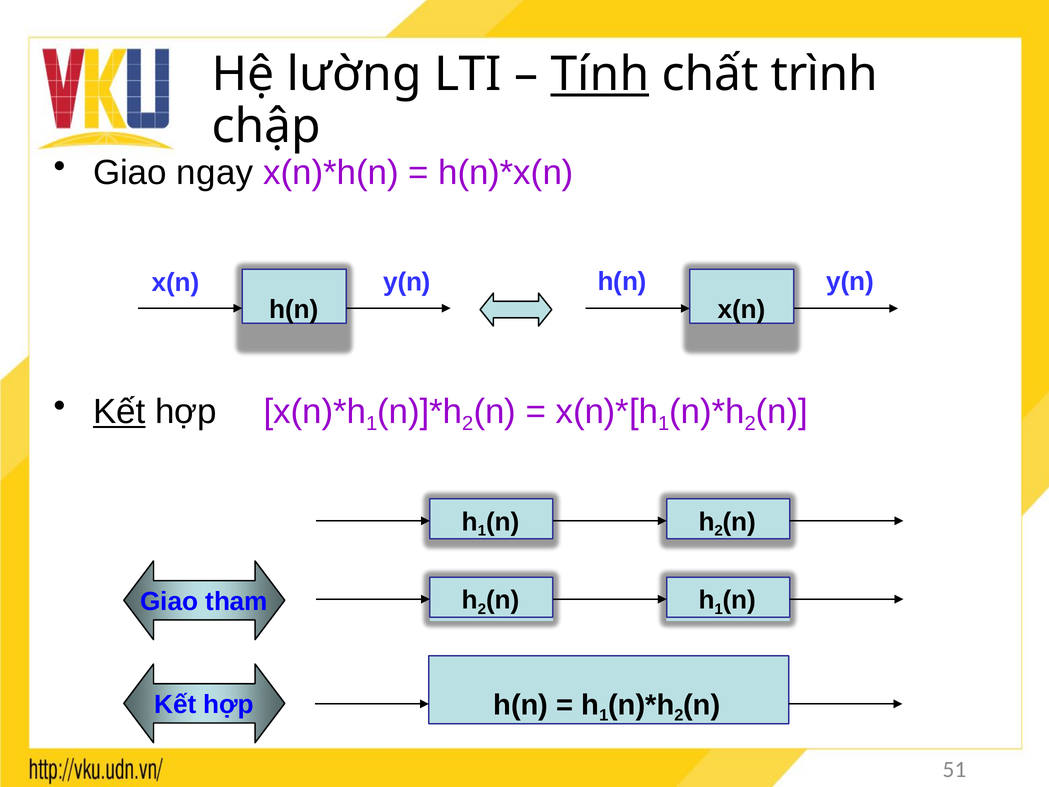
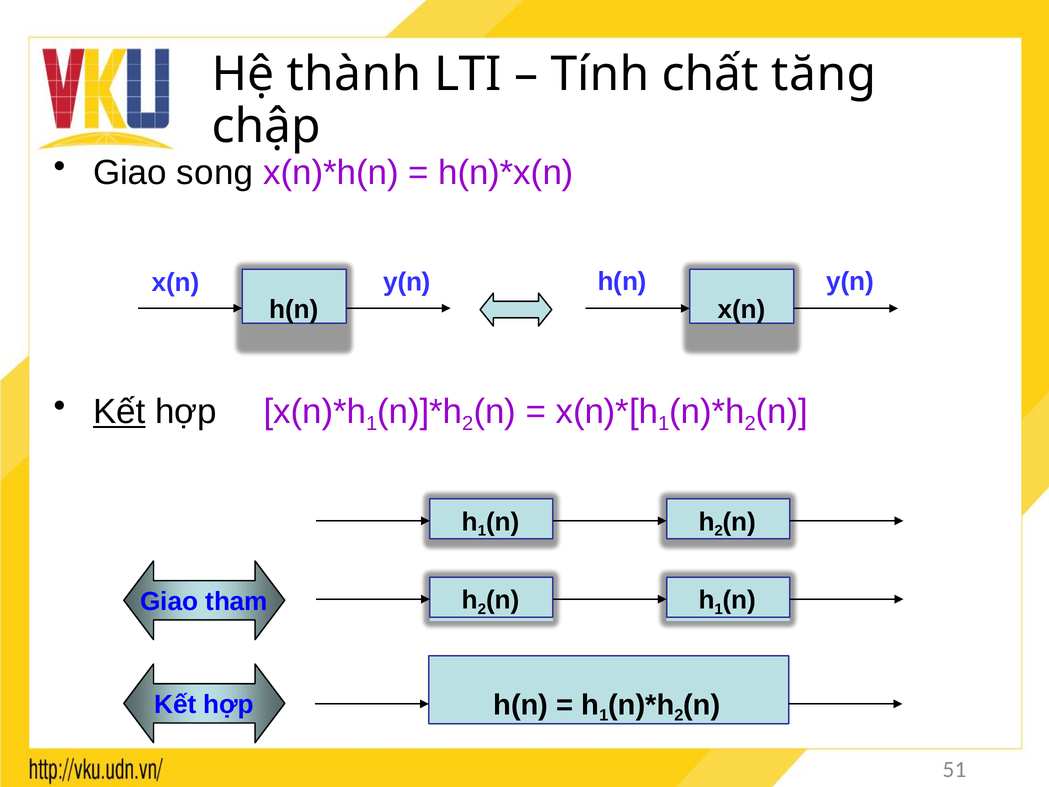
lường: lường -> thành
Tính underline: present -> none
trình: trình -> tăng
ngay: ngay -> song
